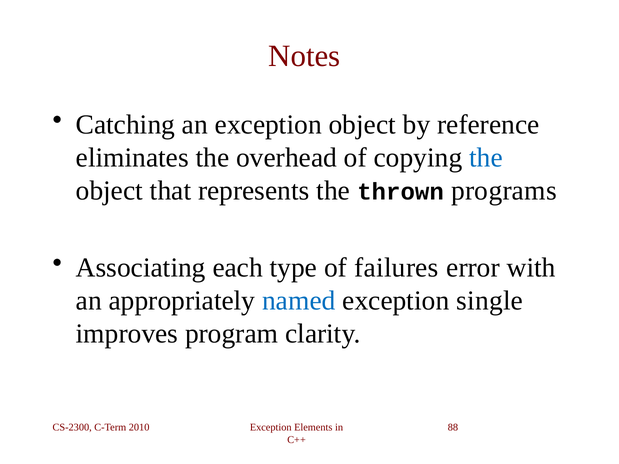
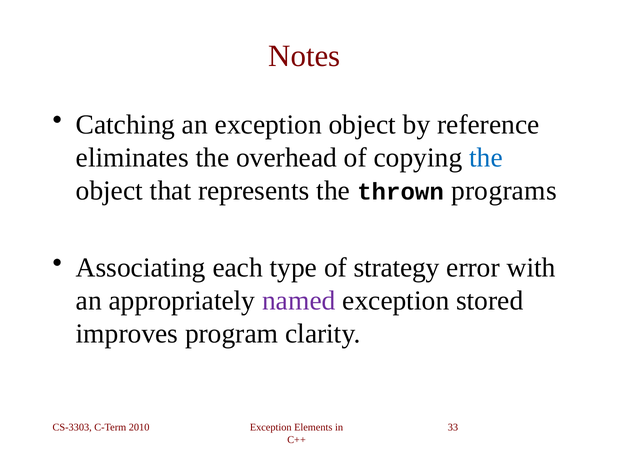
failures: failures -> strategy
named colour: blue -> purple
single: single -> stored
CS-2300: CS-2300 -> CS-3303
88: 88 -> 33
